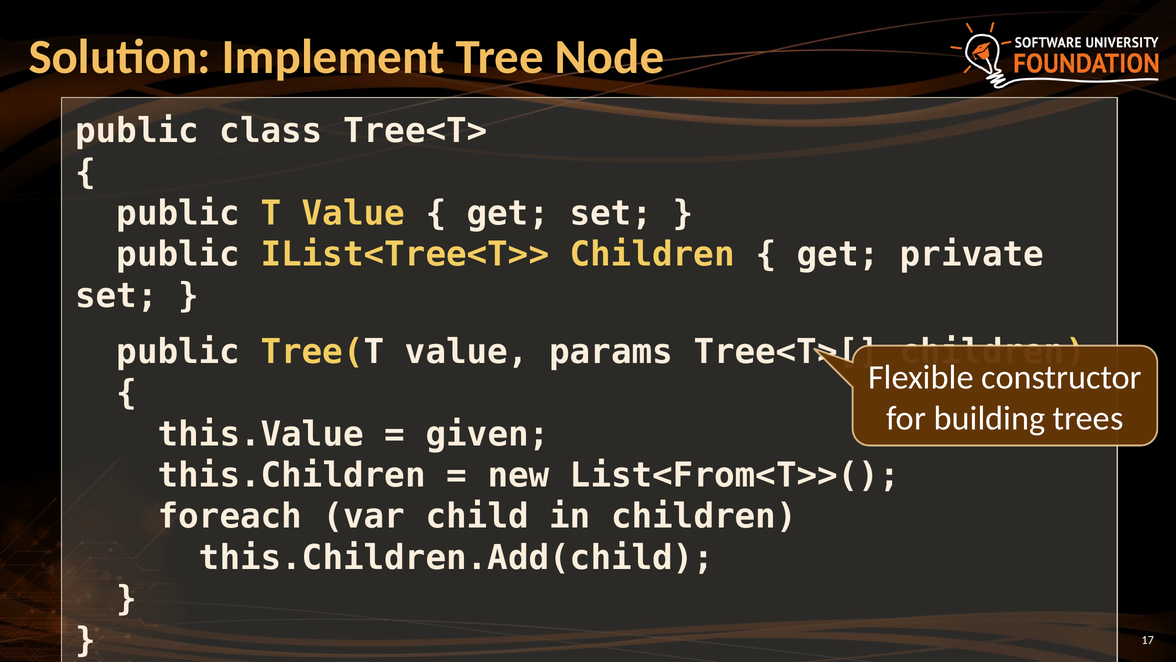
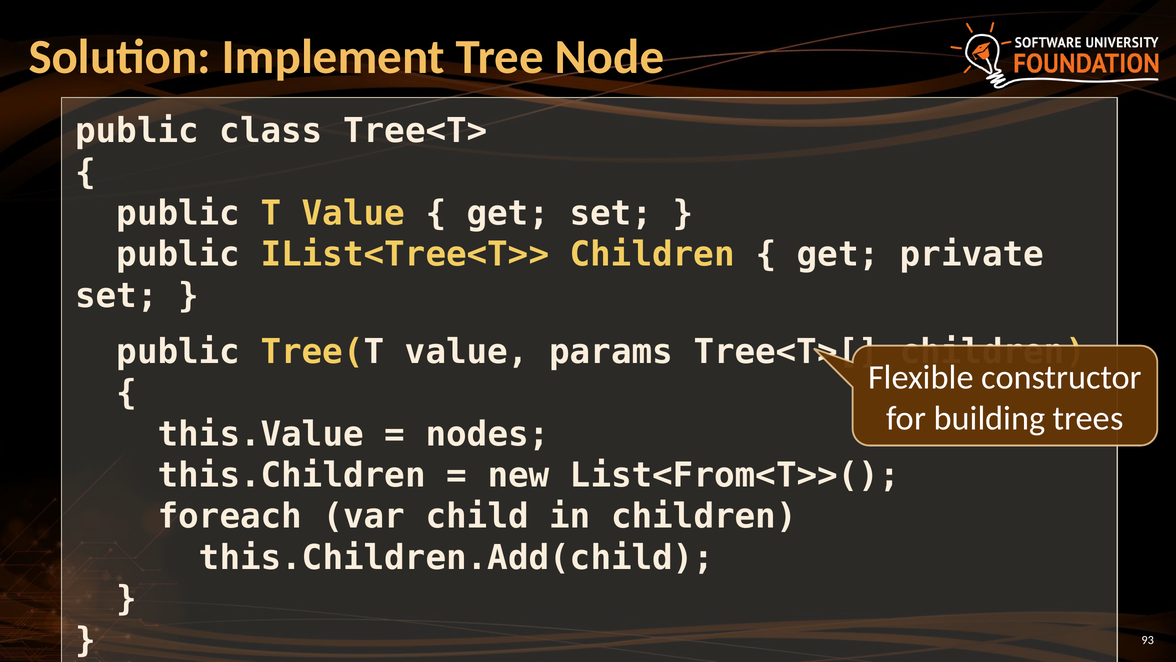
given: given -> nodes
17: 17 -> 93
